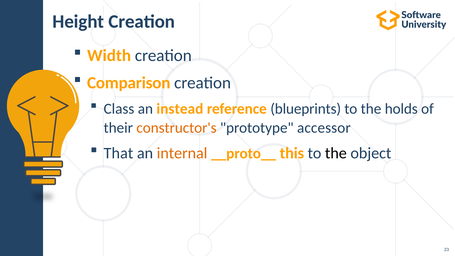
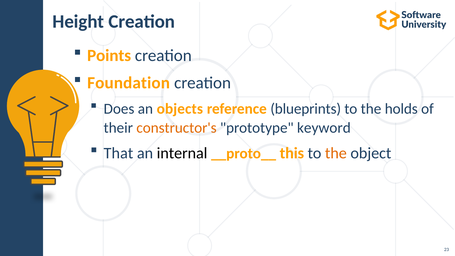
Width: Width -> Points
Comparison: Comparison -> Foundation
Class: Class -> Does
instead: instead -> objects
accessor: accessor -> keyword
internal colour: orange -> black
the at (336, 153) colour: black -> orange
